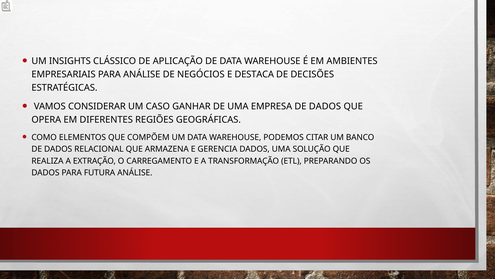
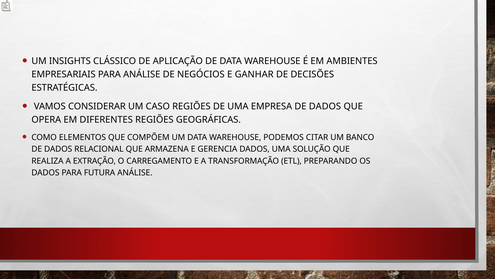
DESTACA: DESTACA -> GANHAR
CASO GANHAR: GANHAR -> REGIÕES
